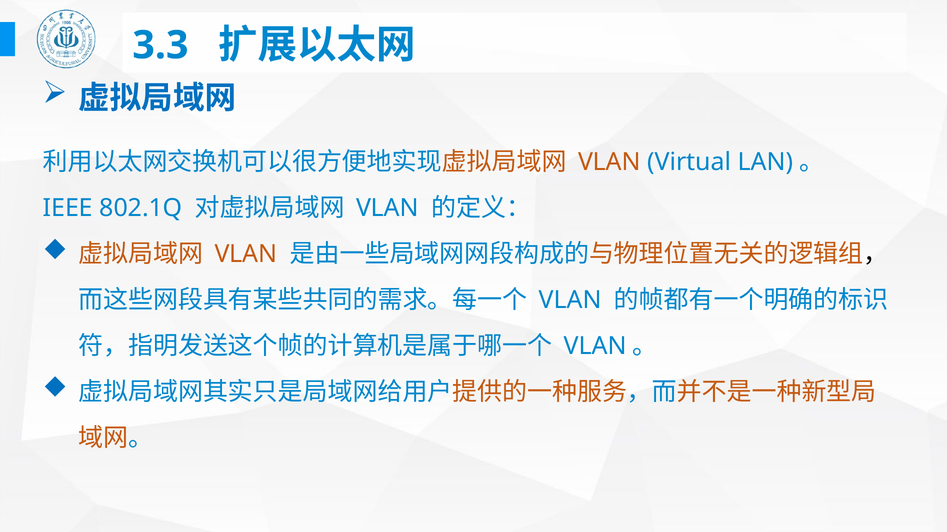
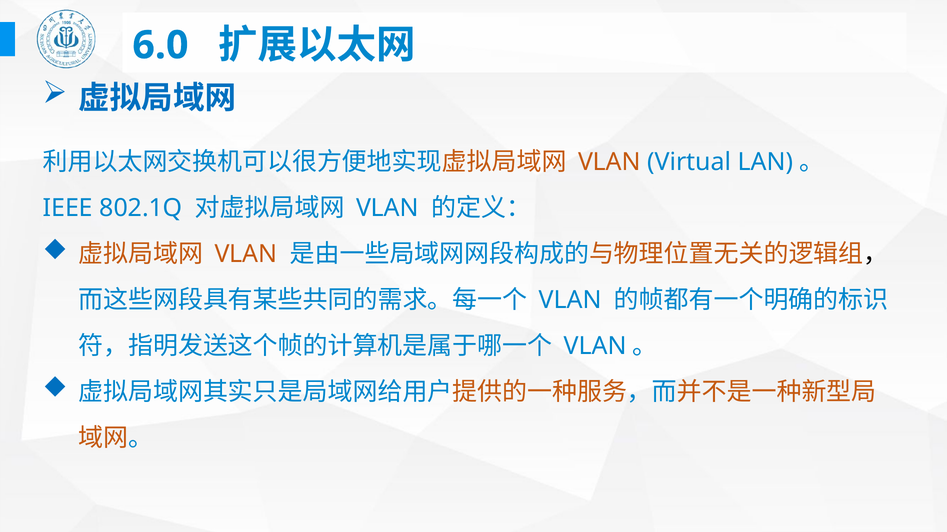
3.3: 3.3 -> 6.0
